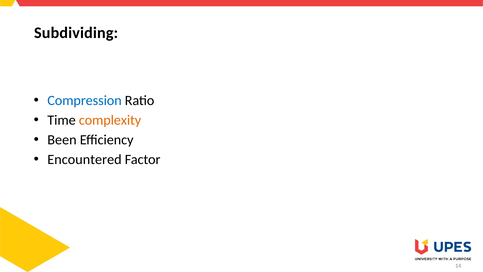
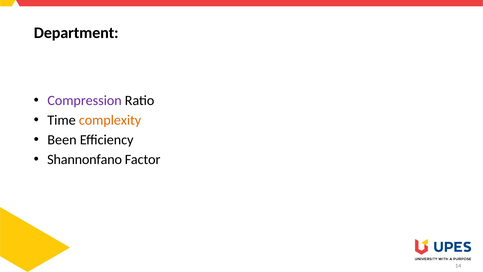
Subdividing: Subdividing -> Department
Compression colour: blue -> purple
Encountered: Encountered -> Shannonfano
